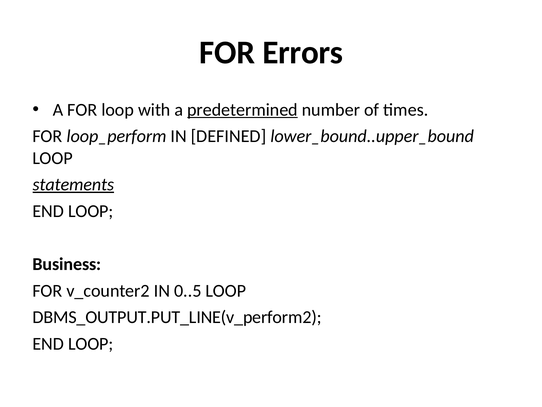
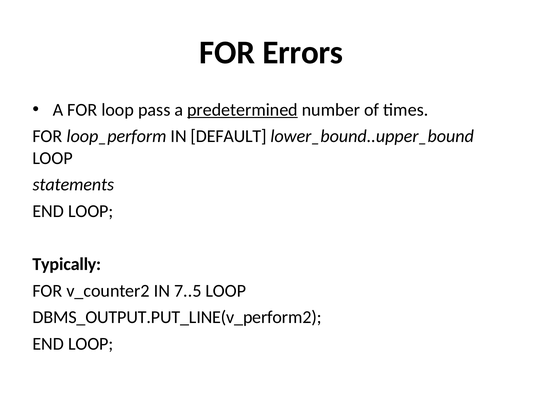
with: with -> pass
DEFINED: DEFINED -> DEFAULT
statements underline: present -> none
Business: Business -> Typically
0..5: 0..5 -> 7..5
